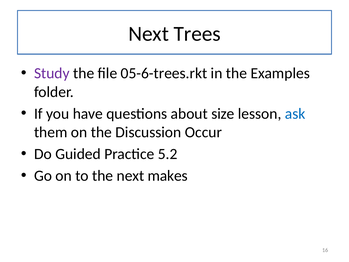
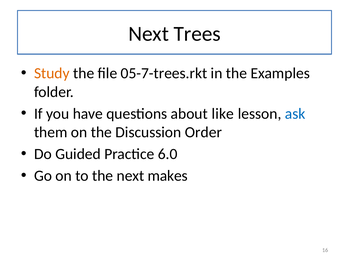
Study colour: purple -> orange
05-6-trees.rkt: 05-6-trees.rkt -> 05-7-trees.rkt
size: size -> like
Occur: Occur -> Order
5.2: 5.2 -> 6.0
